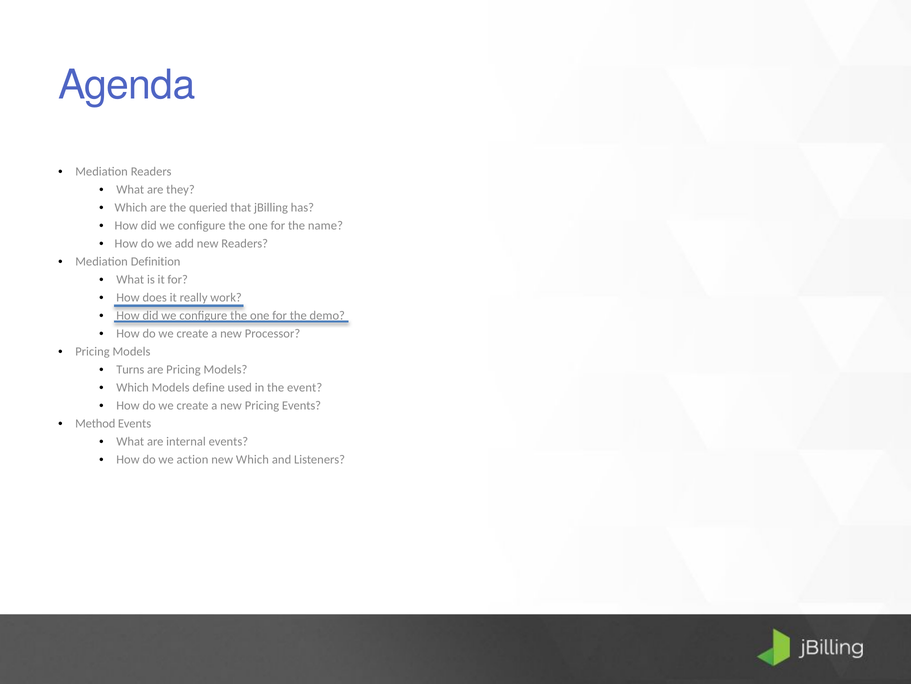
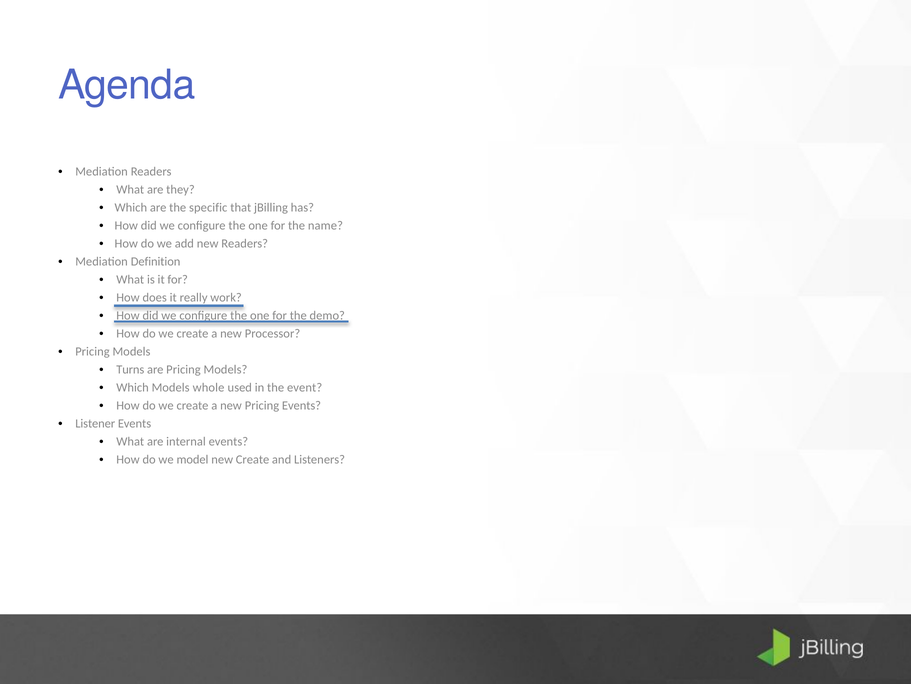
queried: queried -> specific
define: define -> whole
Method: Method -> Listener
action: action -> model
new Which: Which -> Create
